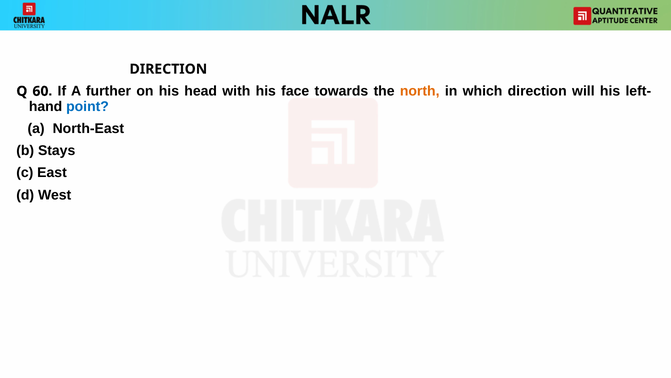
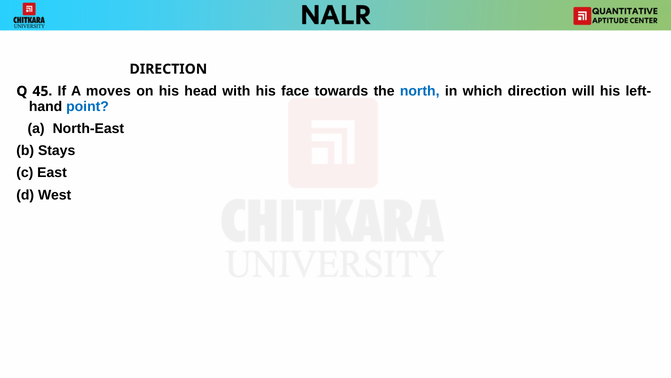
60: 60 -> 45
further: further -> moves
north colour: orange -> blue
